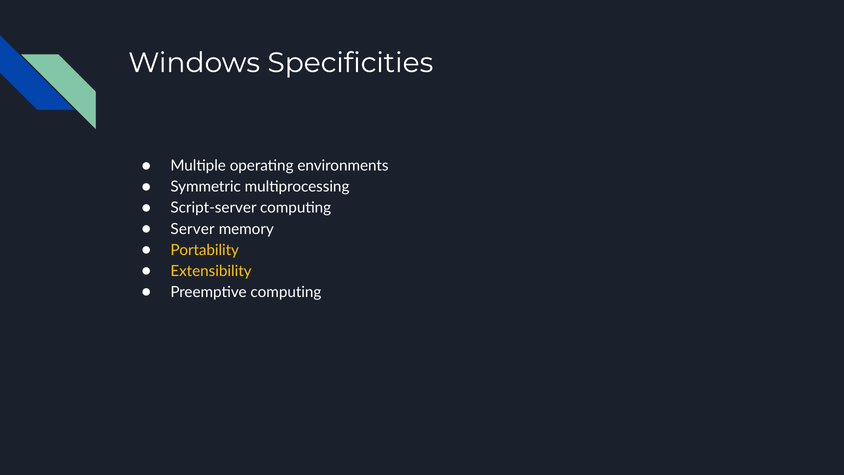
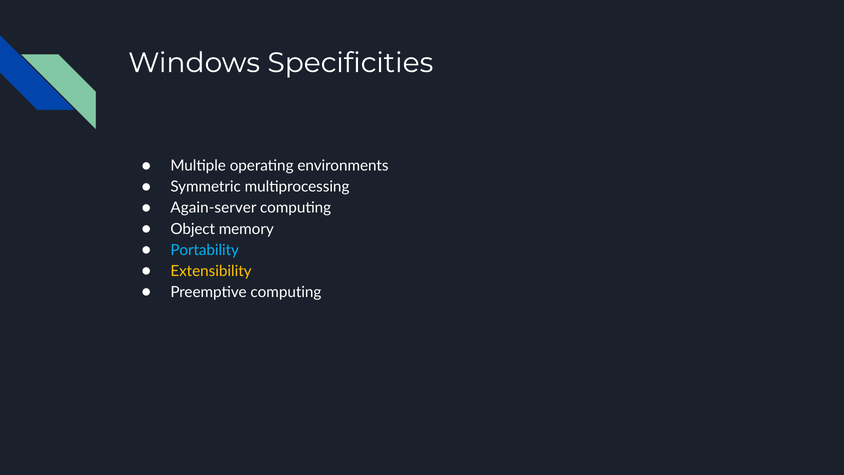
Script-server: Script-server -> Again-server
Server: Server -> Object
Portability colour: yellow -> light blue
